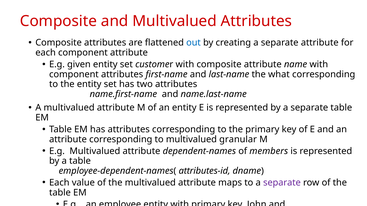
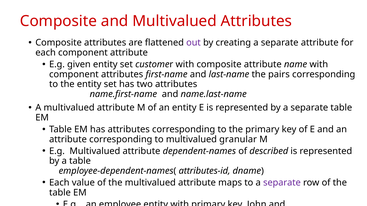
out colour: blue -> purple
what: what -> pairs
members: members -> described
